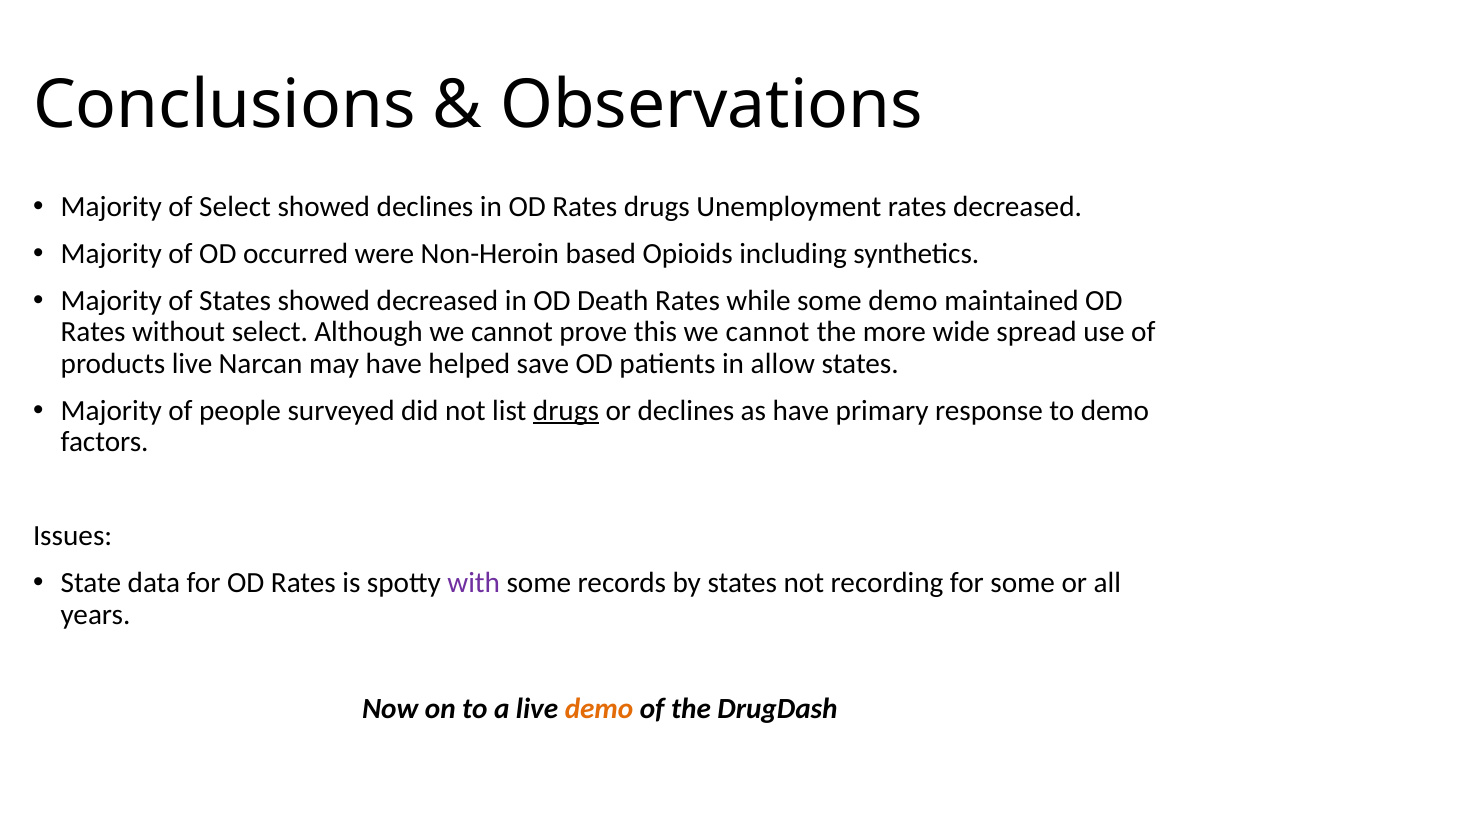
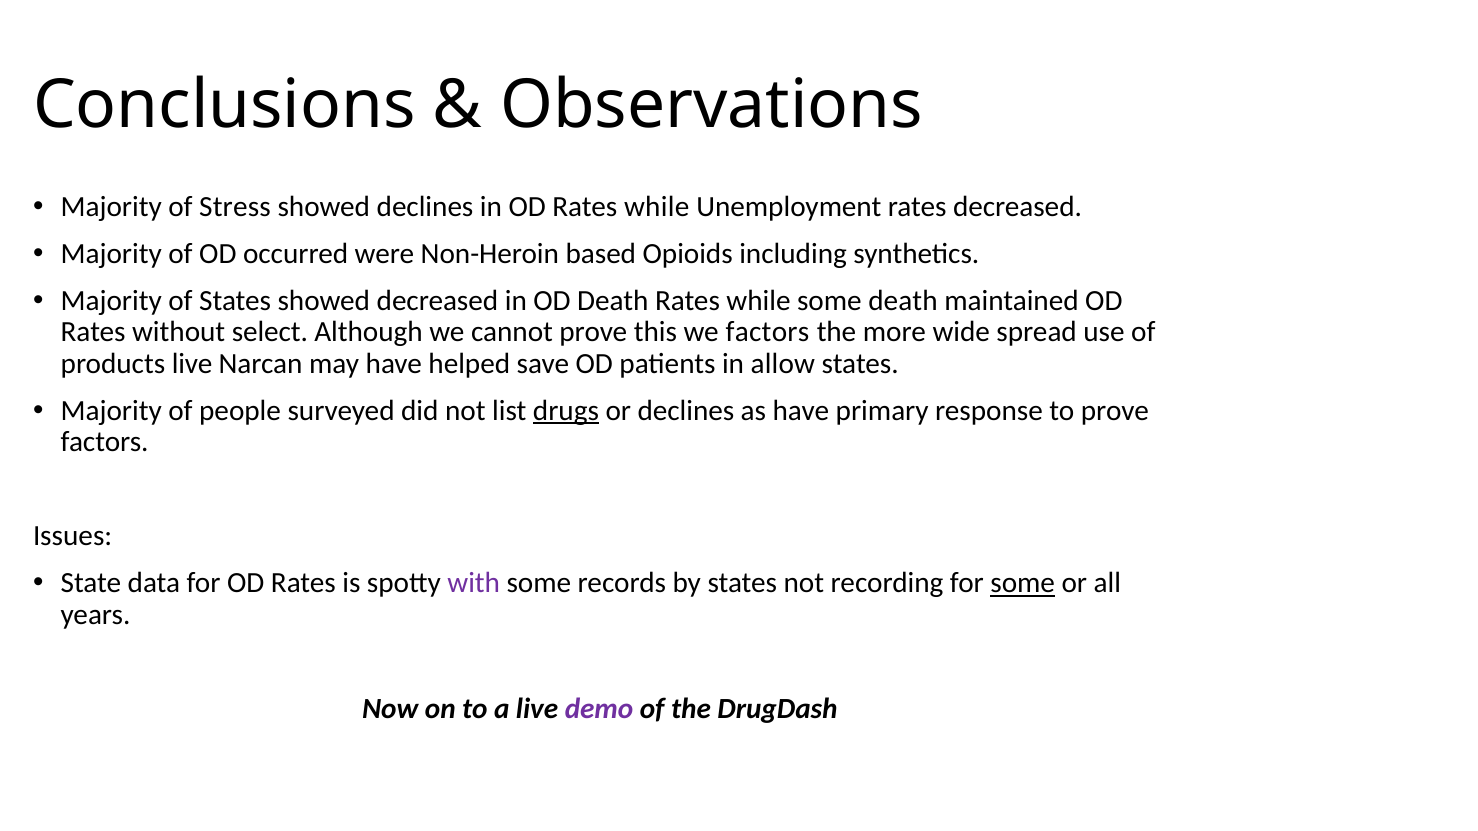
of Select: Select -> Stress
OD Rates drugs: drugs -> while
some demo: demo -> death
this we cannot: cannot -> factors
to demo: demo -> prove
some at (1023, 583) underline: none -> present
demo at (599, 709) colour: orange -> purple
